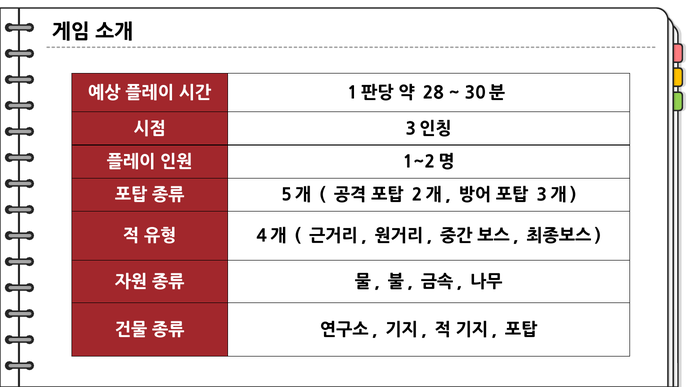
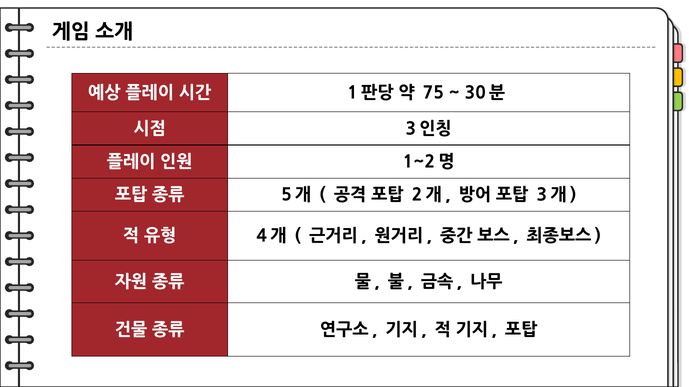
28: 28 -> 75
